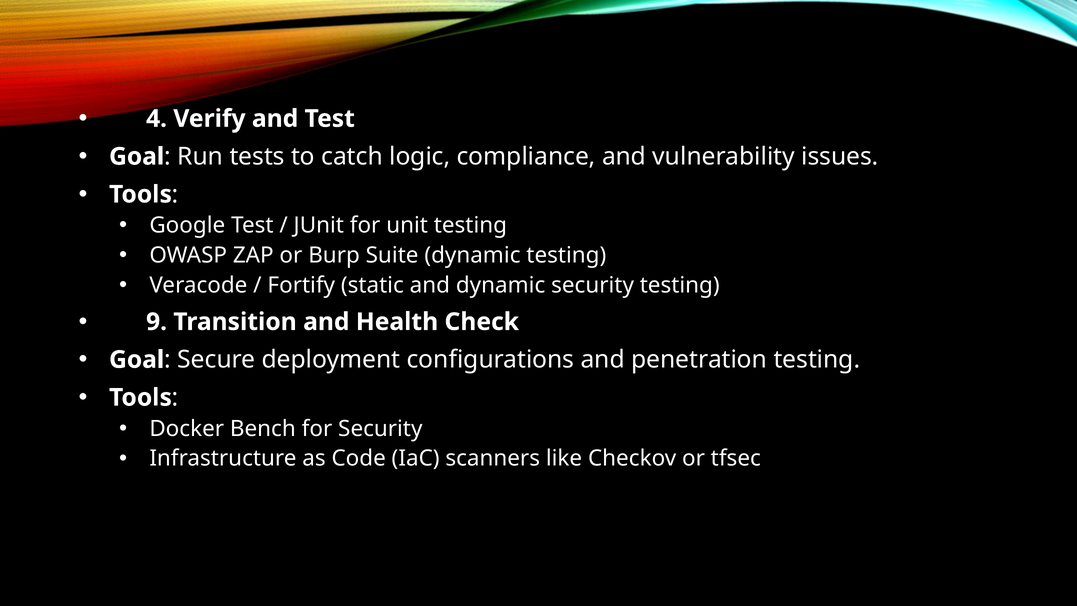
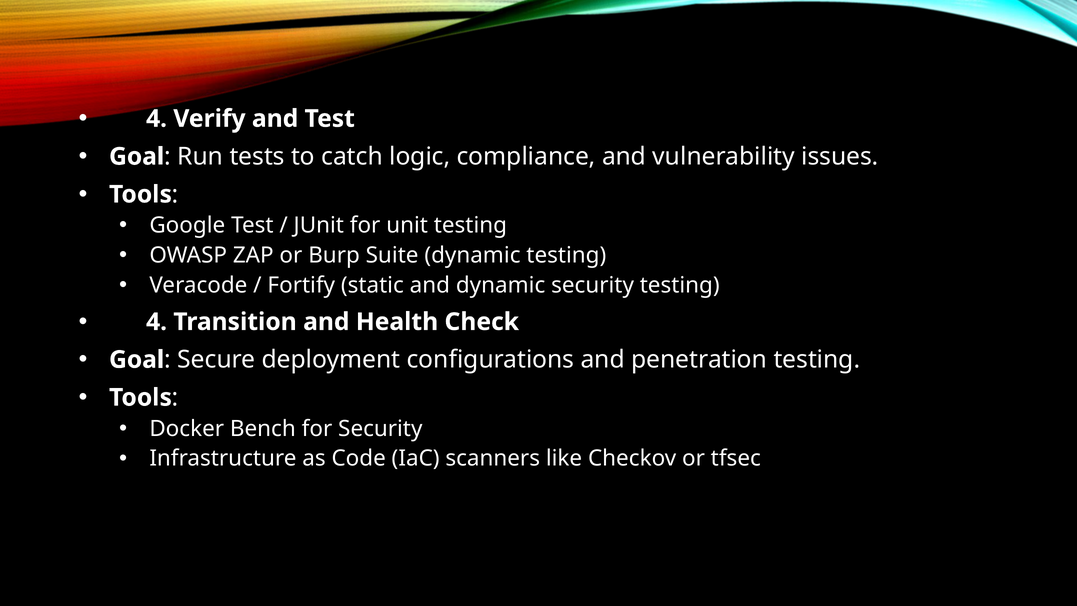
9 at (157, 322): 9 -> 4
